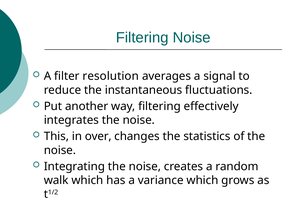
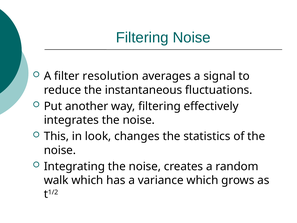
over: over -> look
